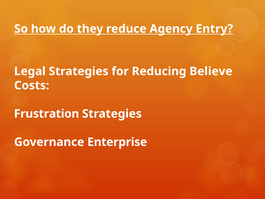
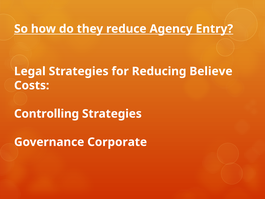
Frustration: Frustration -> Controlling
Enterprise: Enterprise -> Corporate
